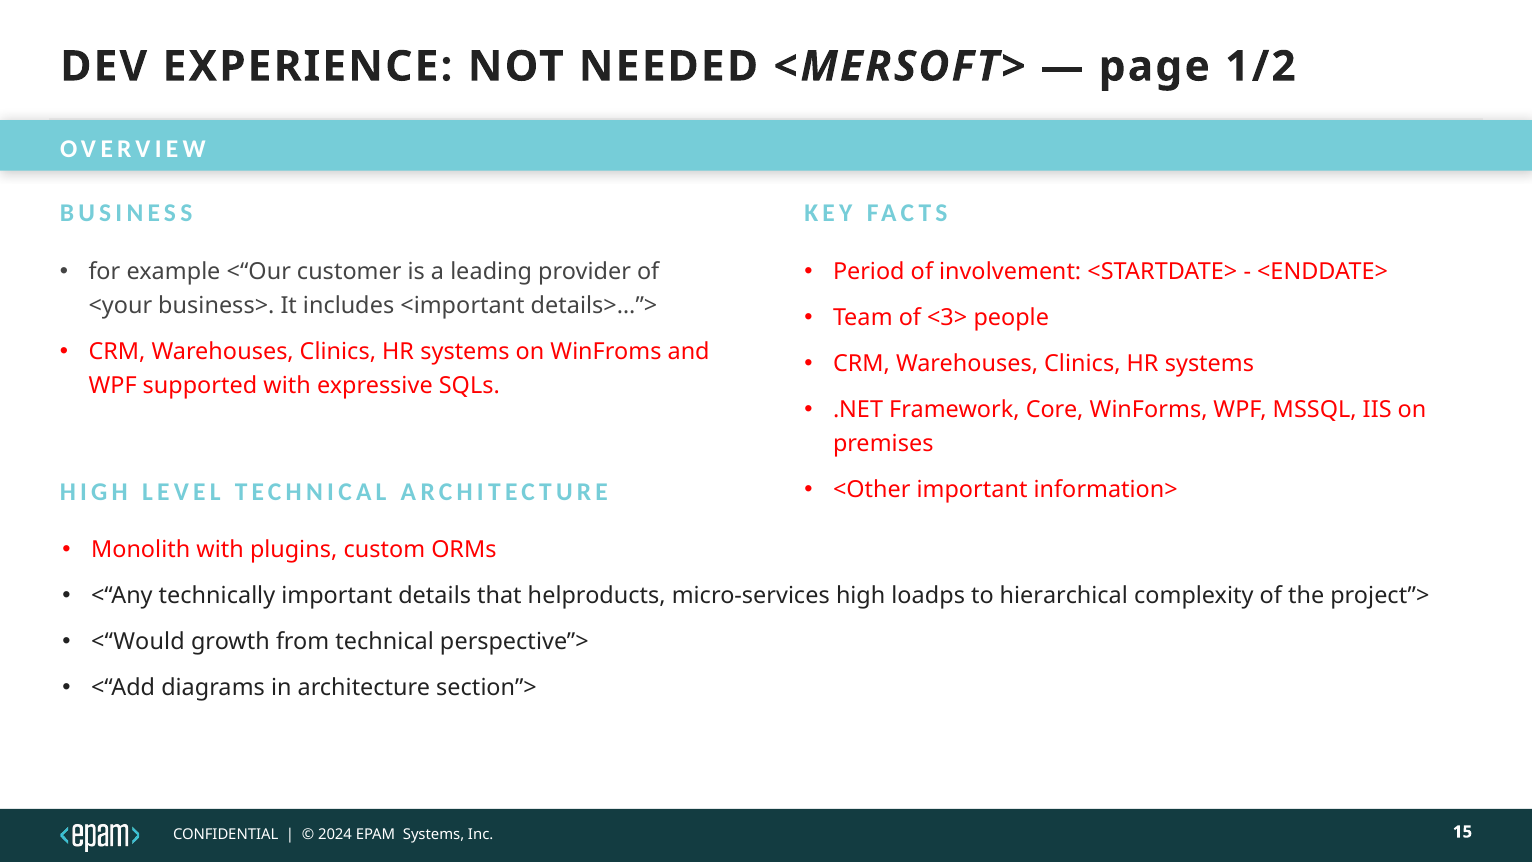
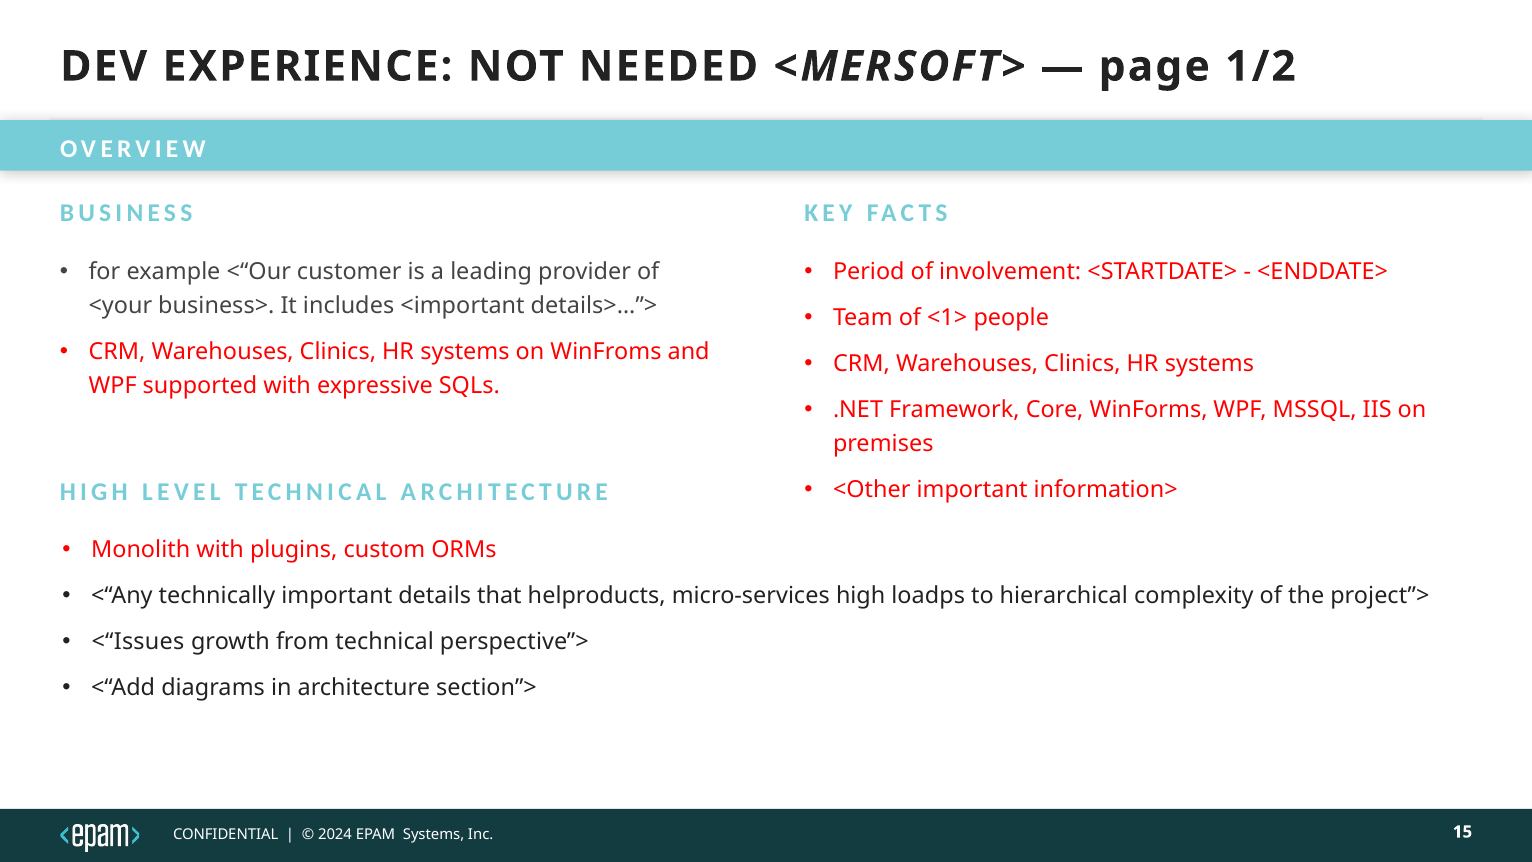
<3>: <3> -> <1>
<“Would: <“Would -> <“Issues
